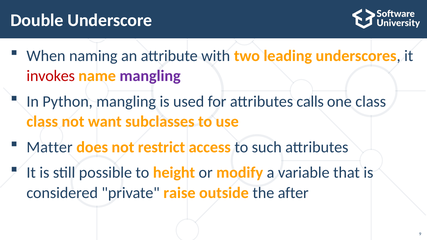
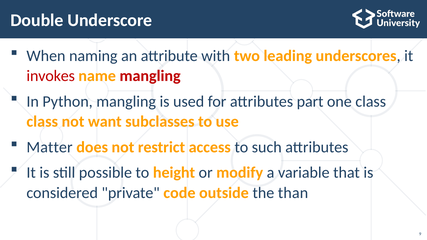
mangling at (150, 76) colour: purple -> red
calls: calls -> part
raise: raise -> code
after: after -> than
